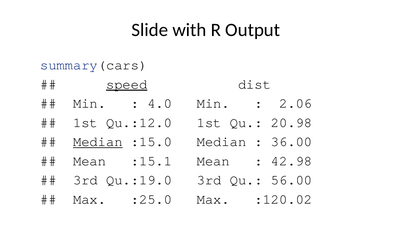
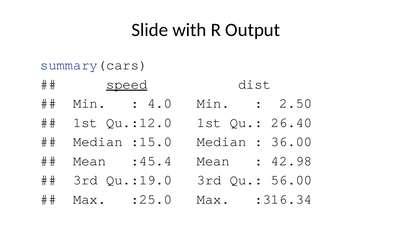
2.06: 2.06 -> 2.50
20.98: 20.98 -> 26.40
Median at (98, 142) underline: present -> none
:15.1: :15.1 -> :45.4
:120.02: :120.02 -> :316.34
